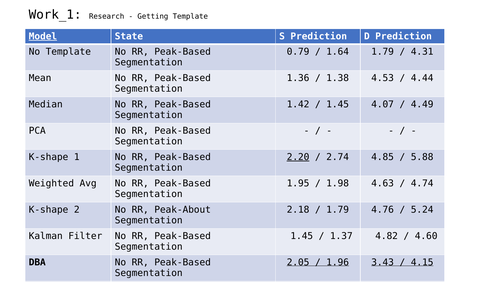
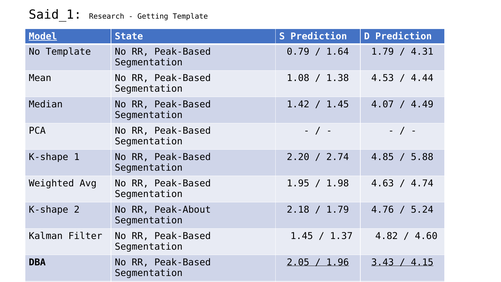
Work_1: Work_1 -> Said_1
1.36: 1.36 -> 1.08
2.20 underline: present -> none
